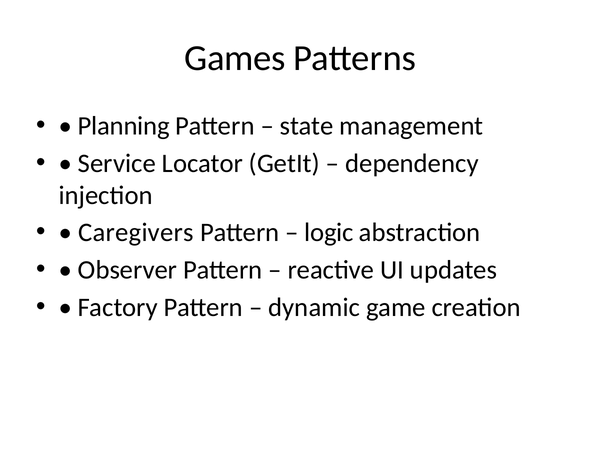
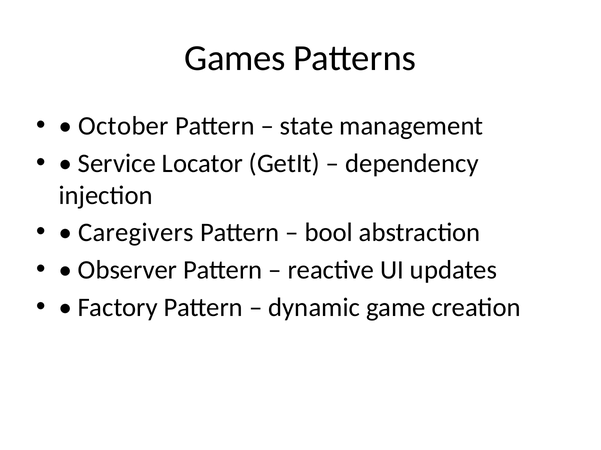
Planning: Planning -> October
logic: logic -> bool
